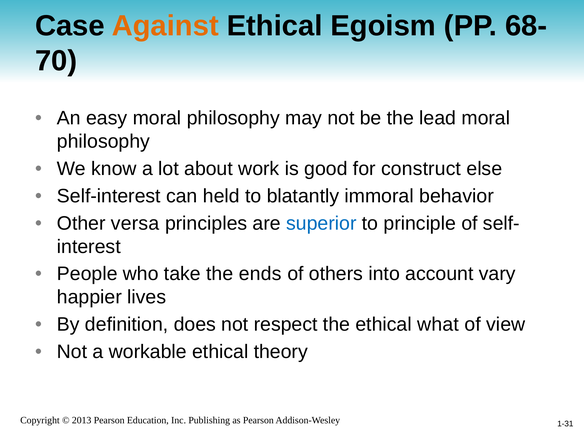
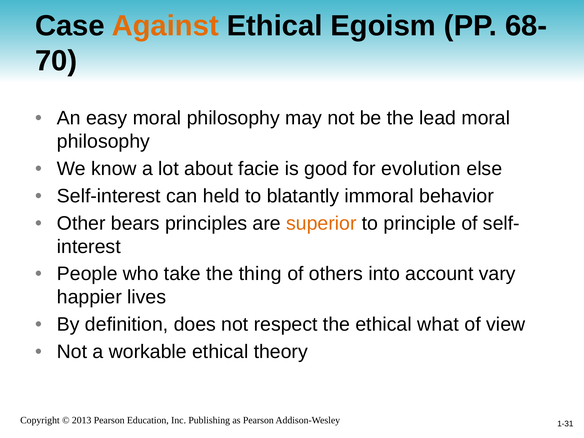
work: work -> facie
construct: construct -> evolution
versa: versa -> bears
superior colour: blue -> orange
ends: ends -> thing
